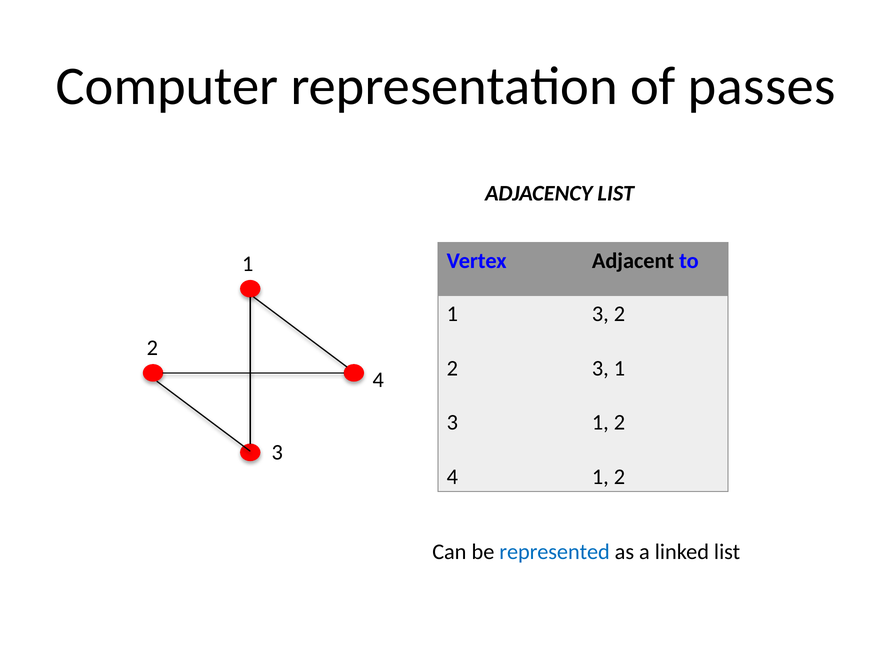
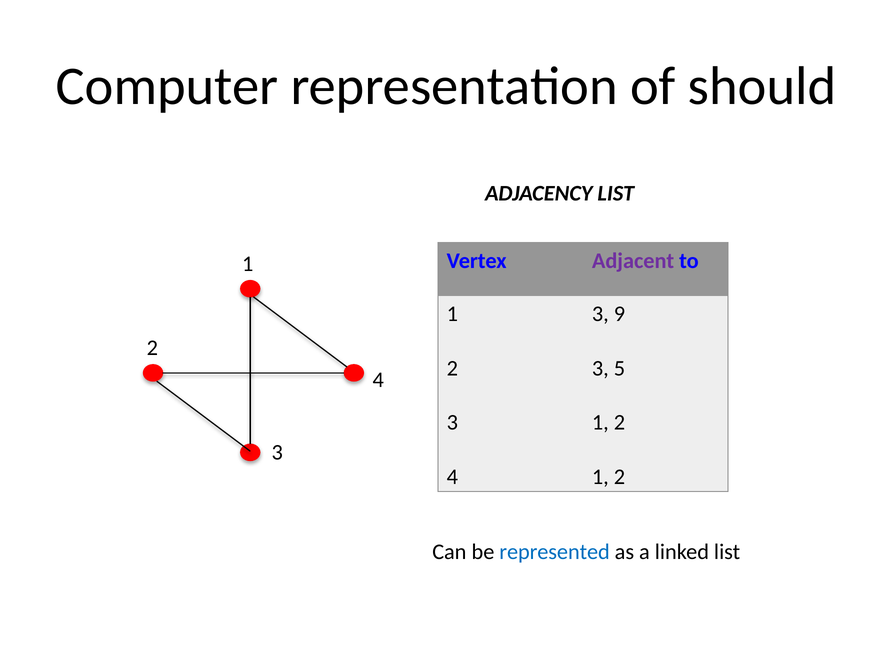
passes: passes -> should
Adjacent colour: black -> purple
3 2: 2 -> 9
3 1: 1 -> 5
